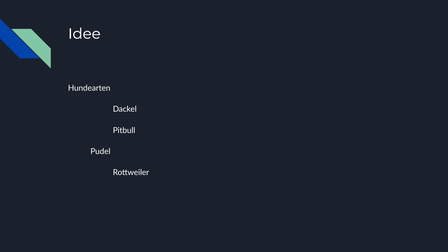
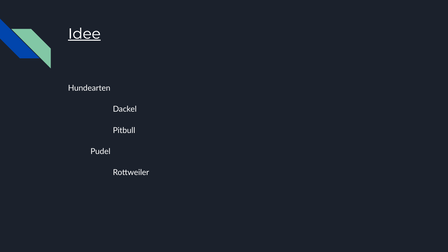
Idee underline: none -> present
